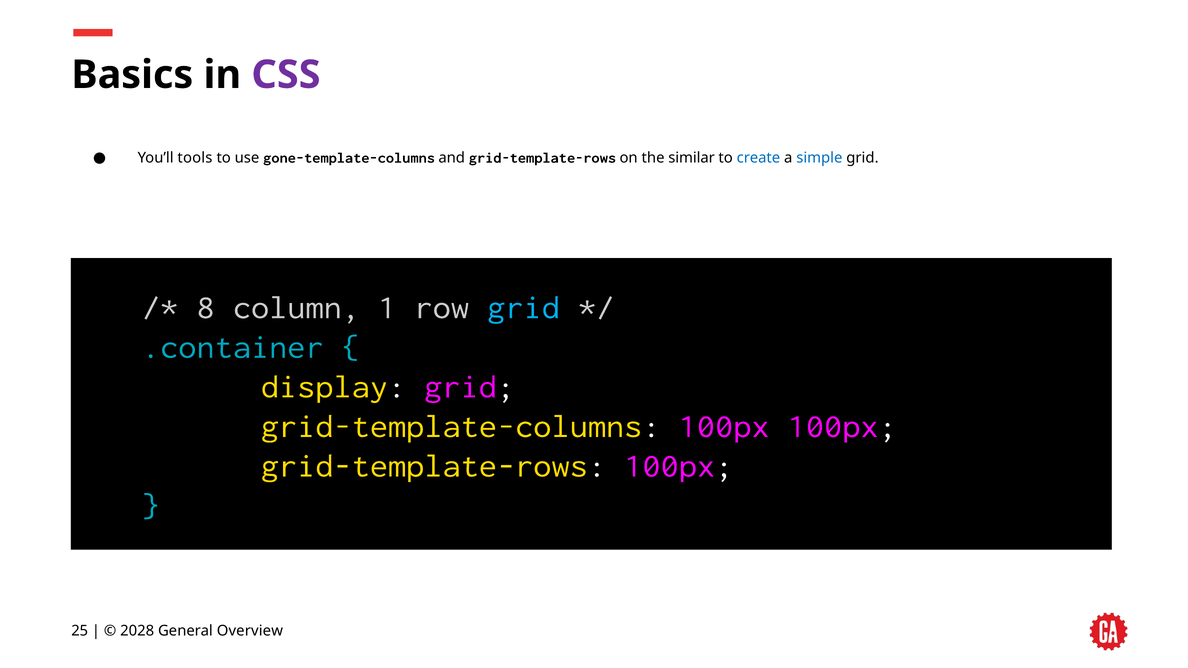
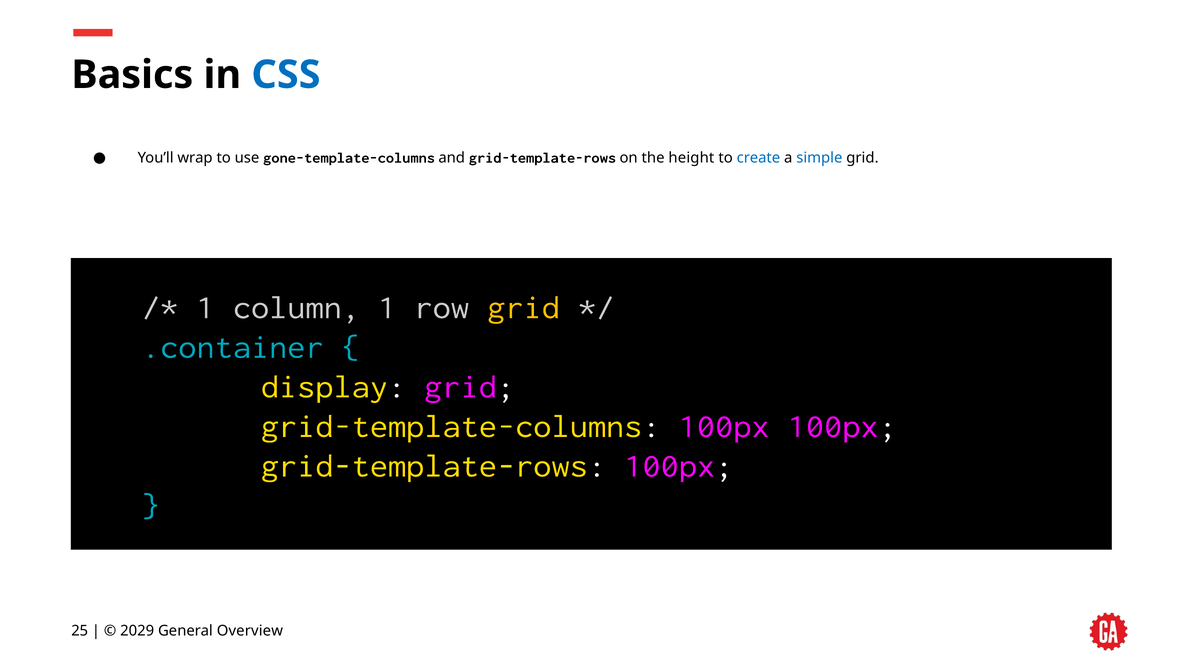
CSS colour: purple -> blue
tools: tools -> wrap
similar: similar -> height
8 at (206, 307): 8 -> 1
grid at (524, 307) colour: light blue -> yellow
2028: 2028 -> 2029
